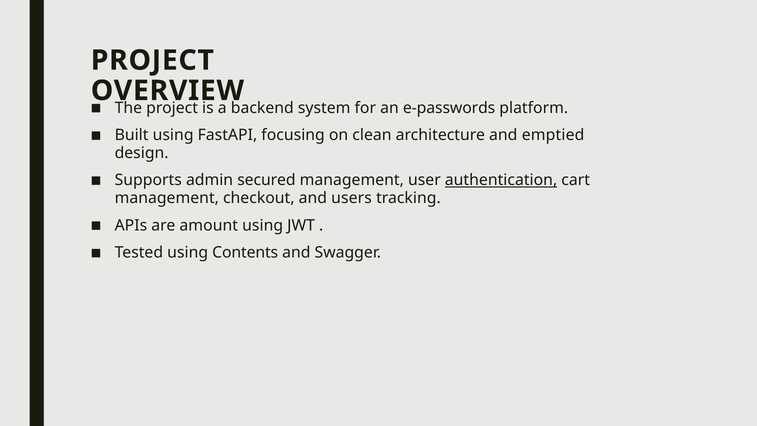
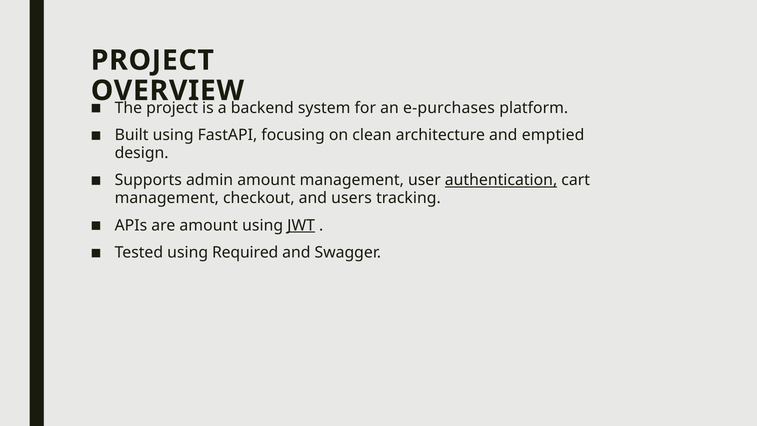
e-passwords: e-passwords -> e-purchases
admin secured: secured -> amount
JWT underline: none -> present
Contents: Contents -> Required
